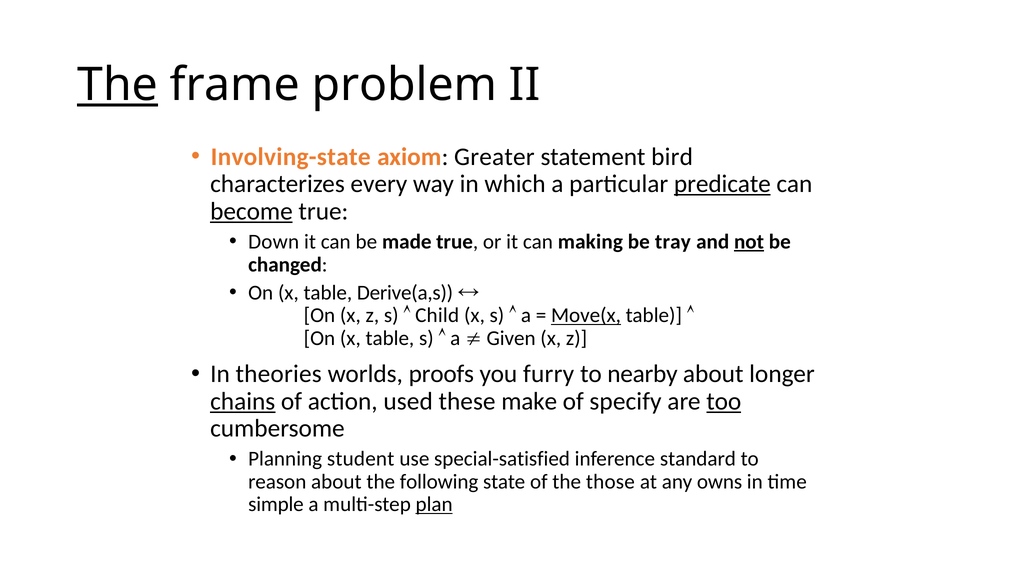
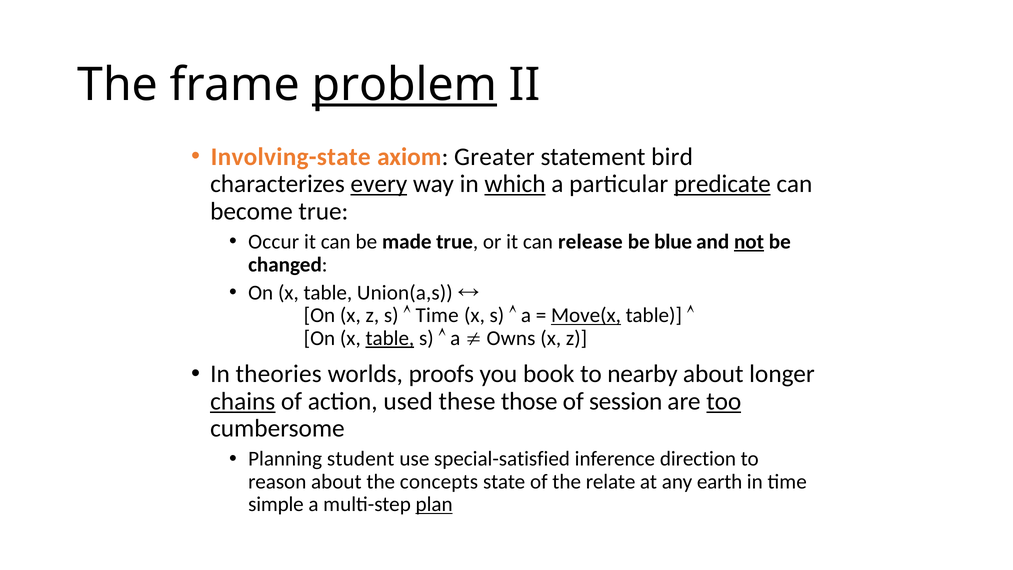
The at (118, 85) underline: present -> none
problem underline: none -> present
every underline: none -> present
which underline: none -> present
become underline: present -> none
Down: Down -> Occur
making: making -> release
tray: tray -> blue
Derive(a,s: Derive(a,s -> Union(a,s
Child at (437, 315): Child -> Time
table at (390, 338) underline: none -> present
Given: Given -> Owns
furry: furry -> book
make: make -> those
specify: specify -> session
standard: standard -> direction
following: following -> concepts
those: those -> relate
owns: owns -> earth
